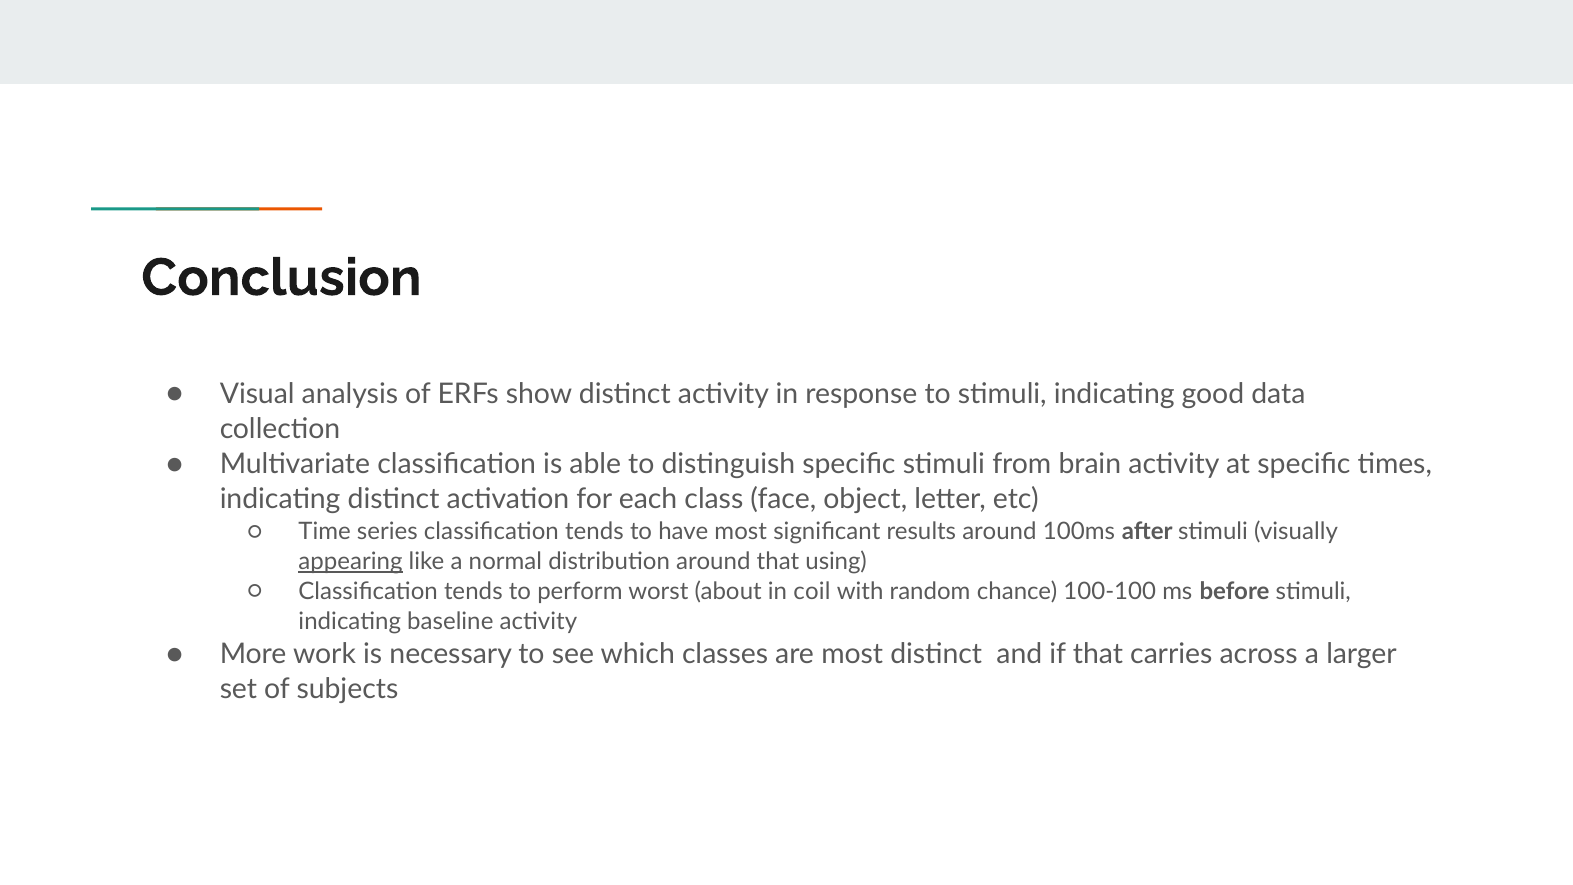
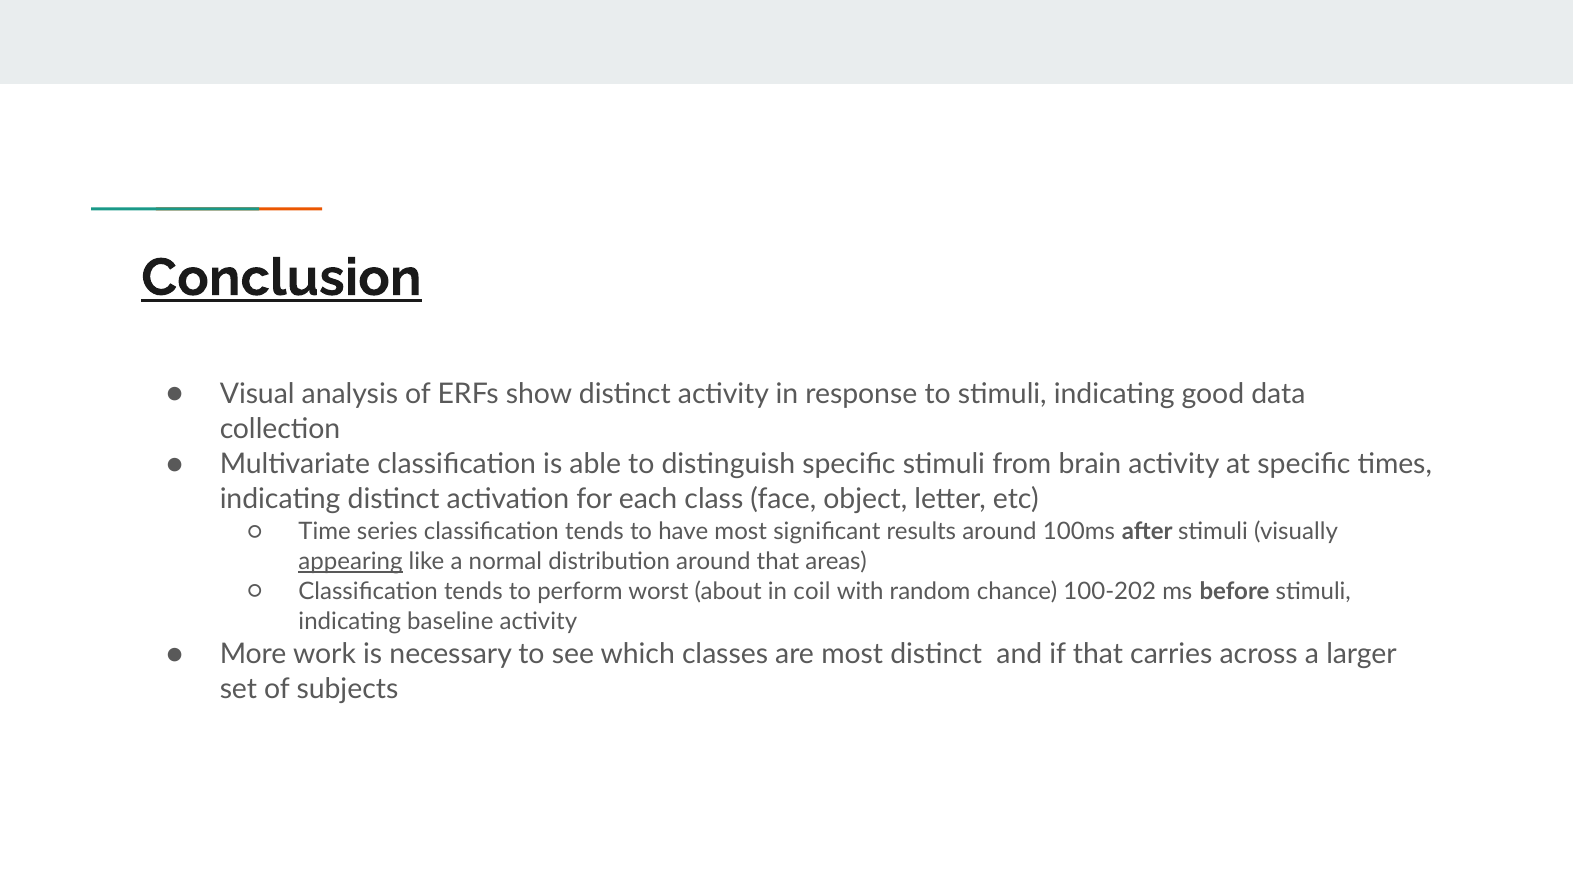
Conclusion underline: none -> present
using: using -> areas
100-100: 100-100 -> 100-202
